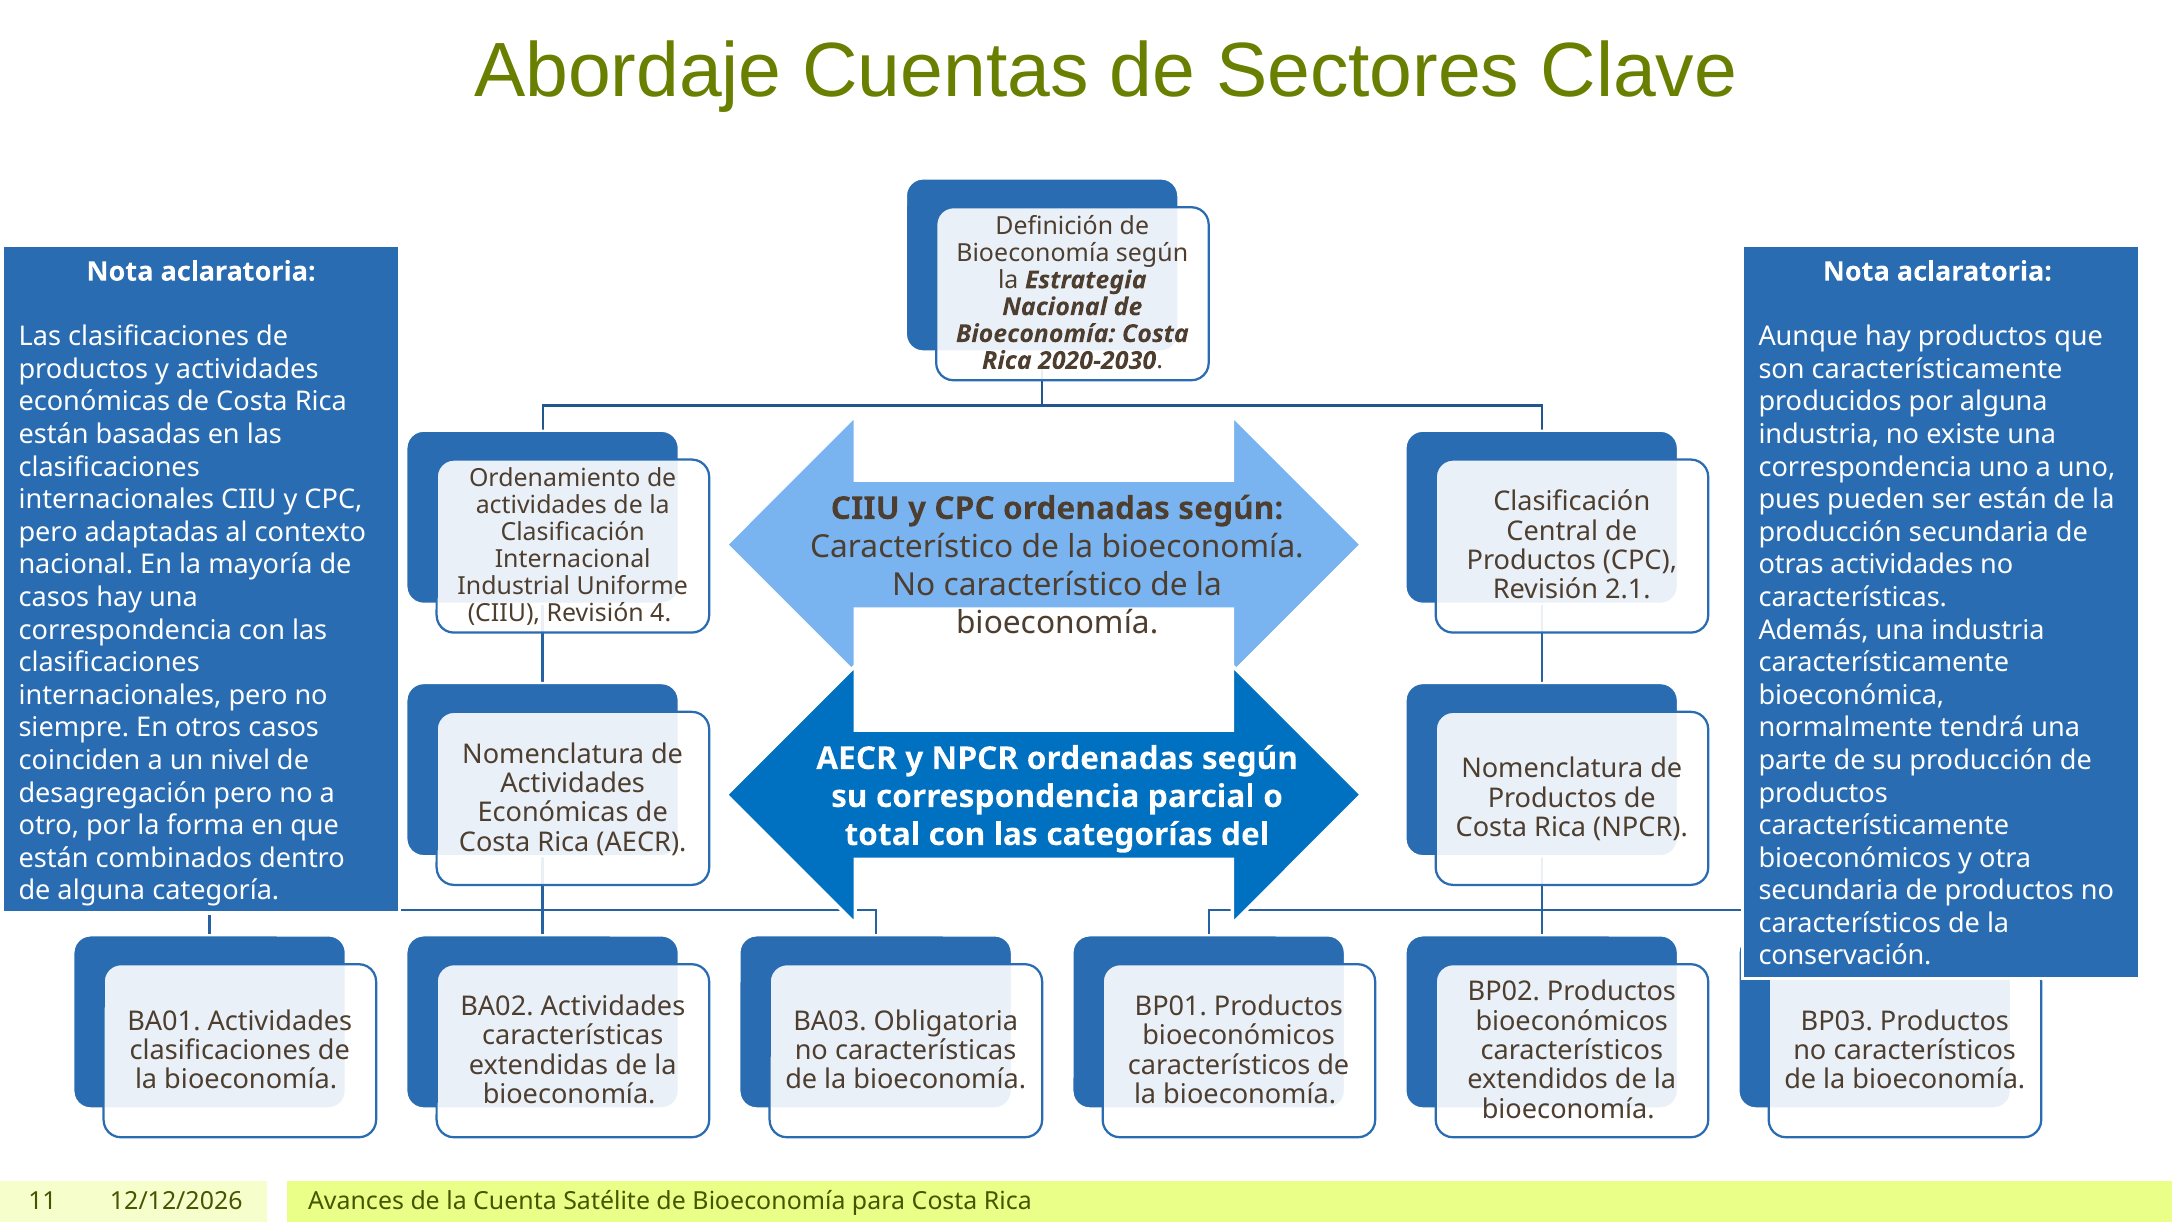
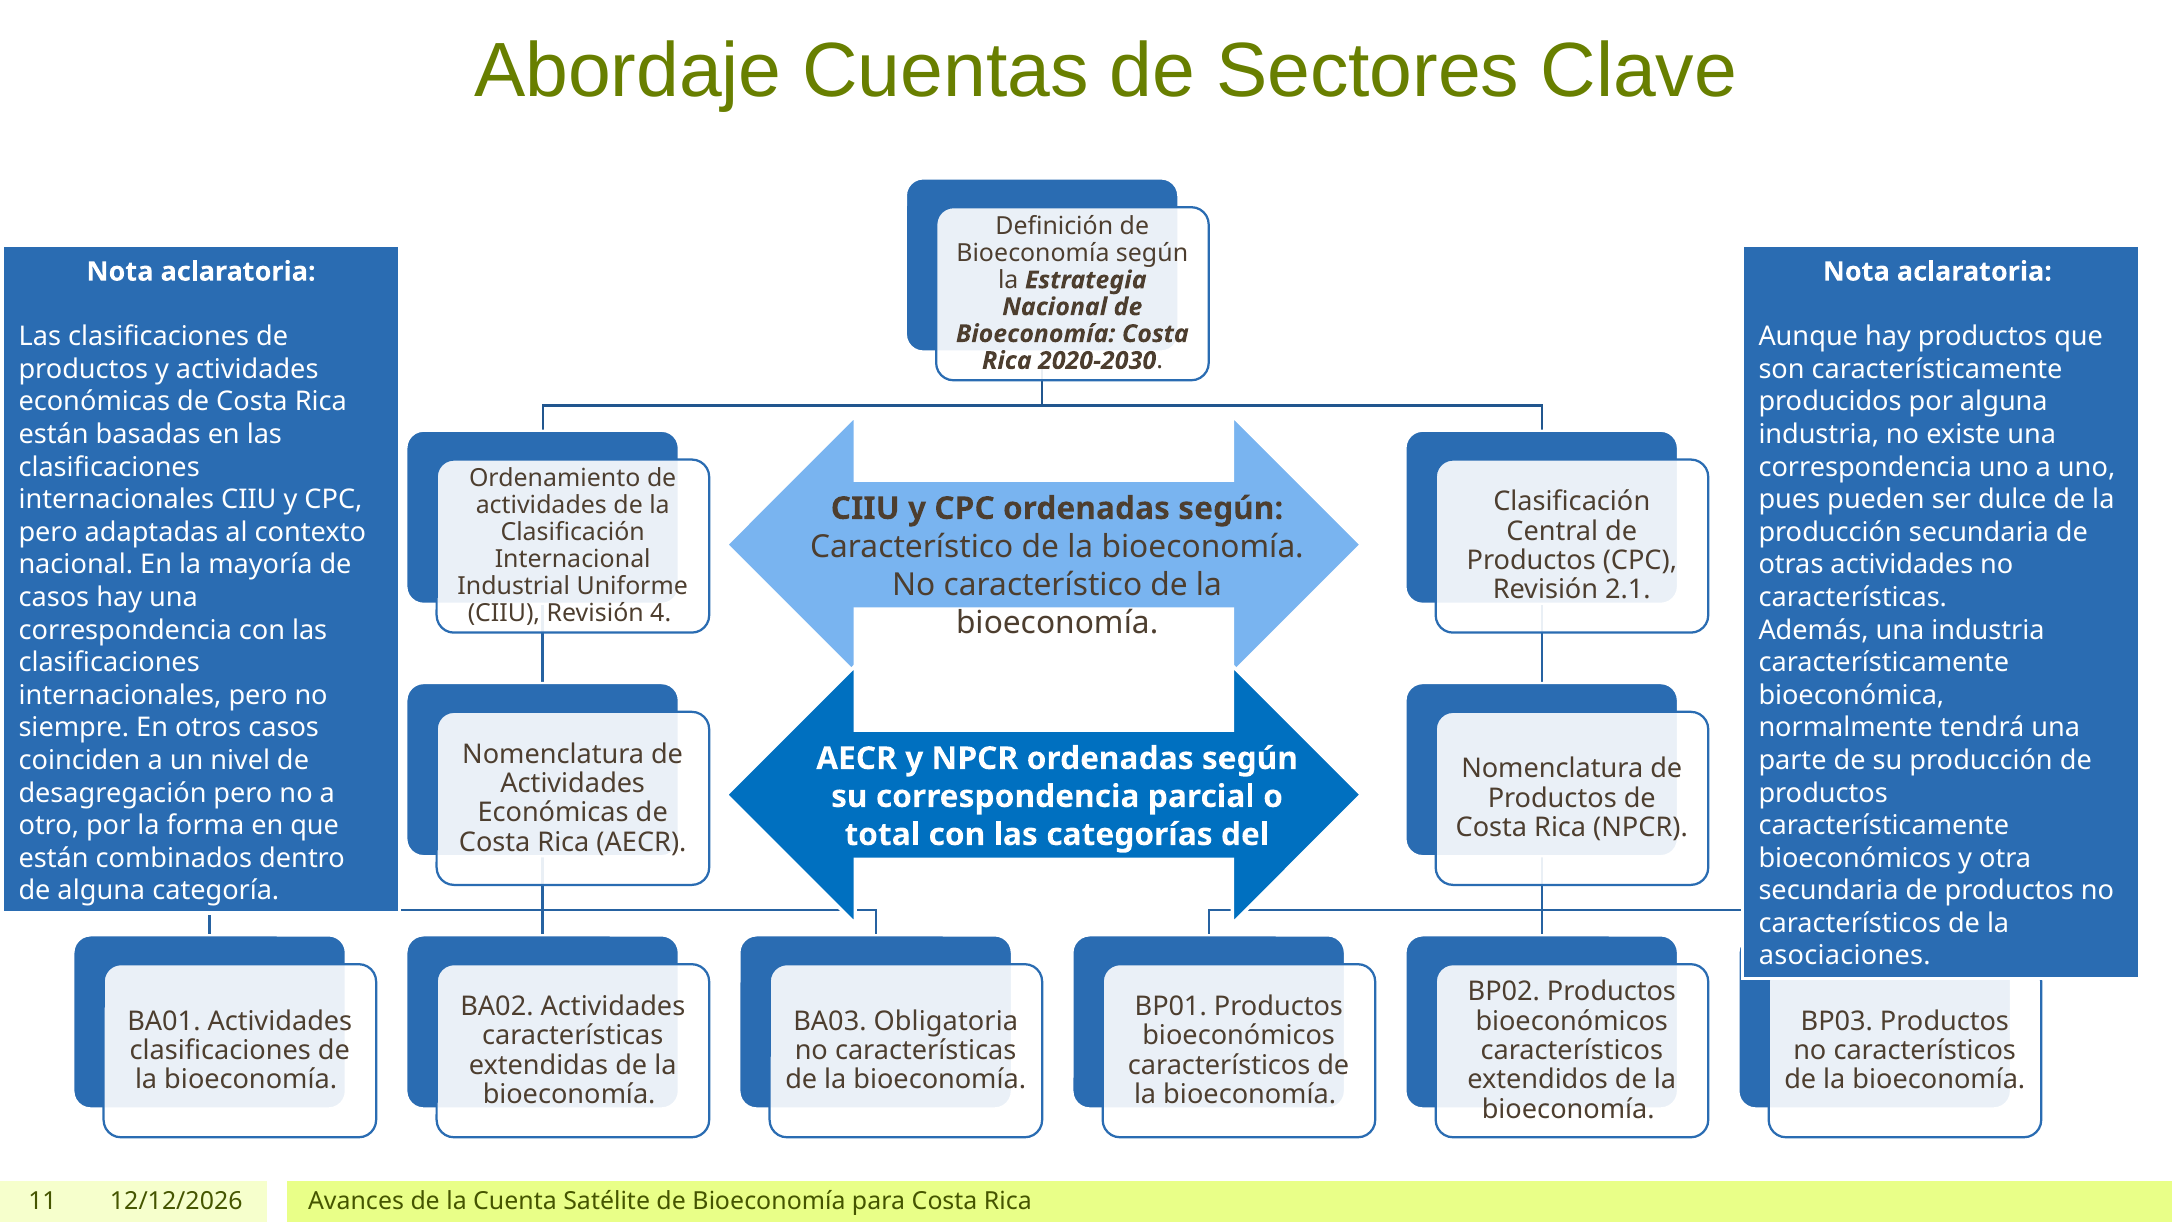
ser están: están -> dulce
conservación: conservación -> asociaciones
